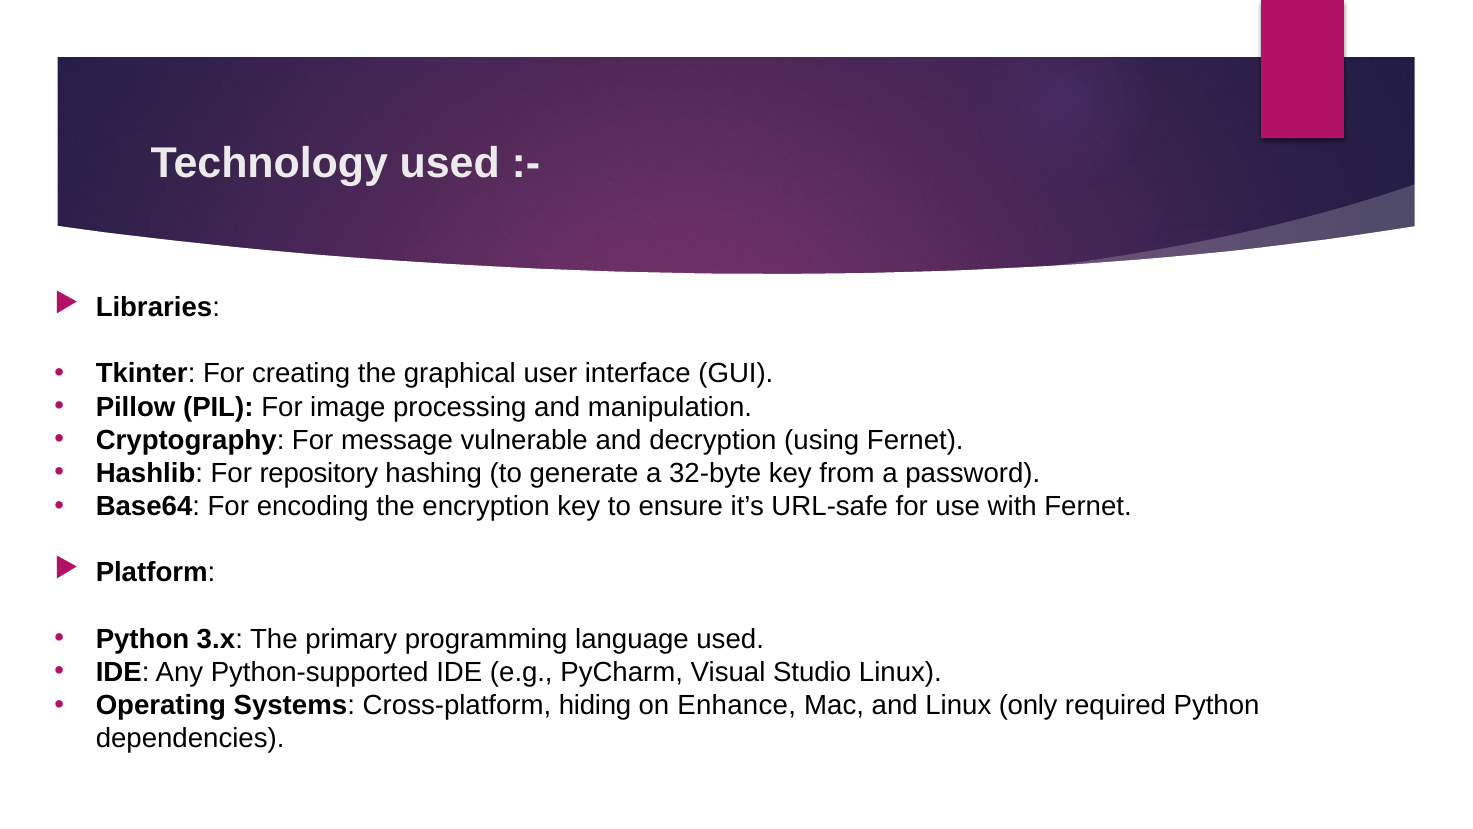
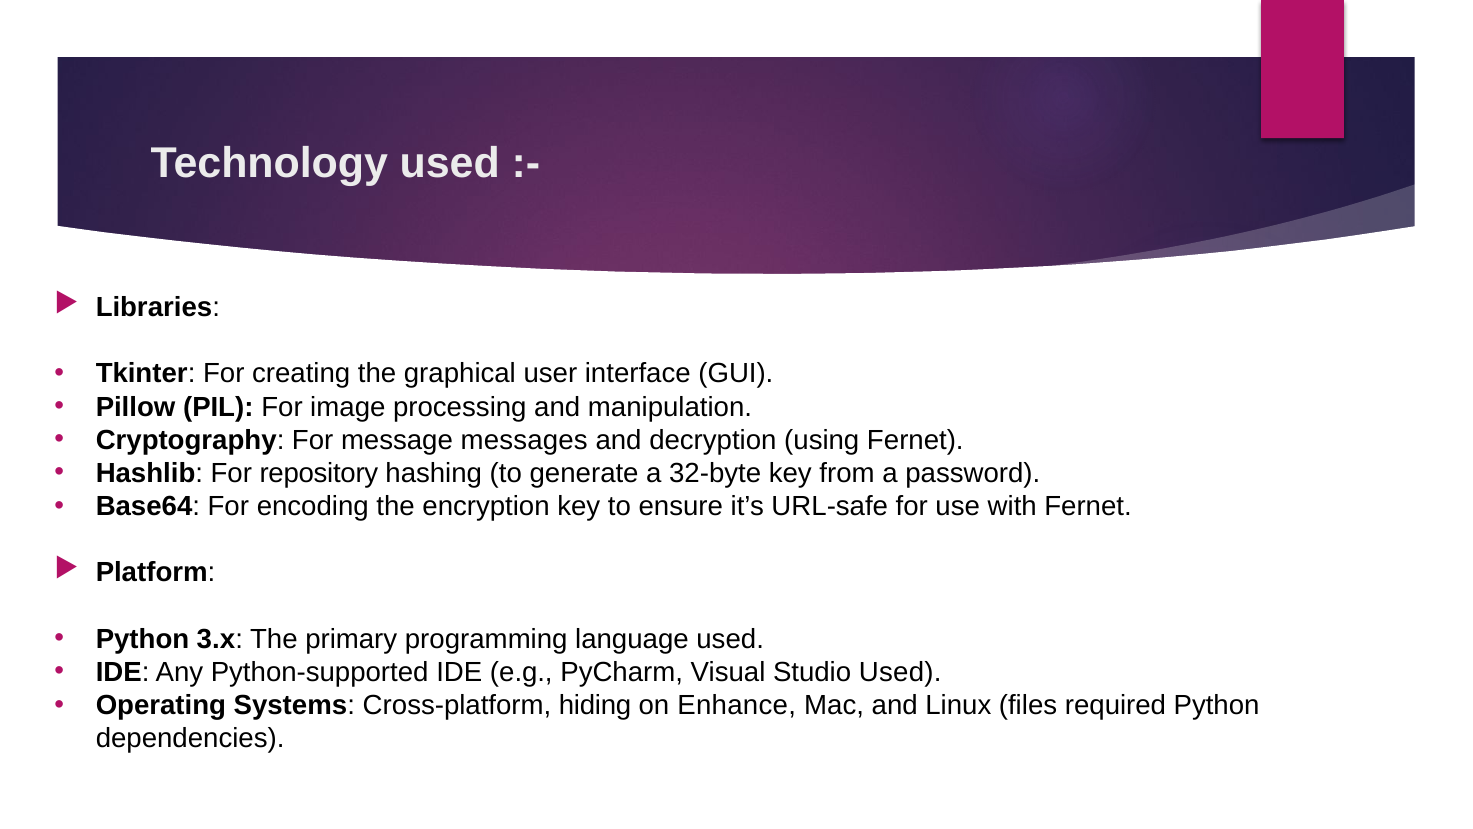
vulnerable: vulnerable -> messages
Studio Linux: Linux -> Used
only: only -> files
